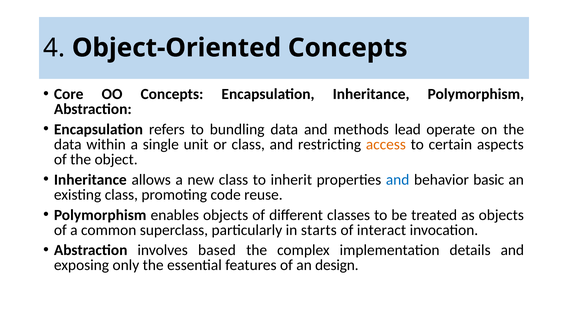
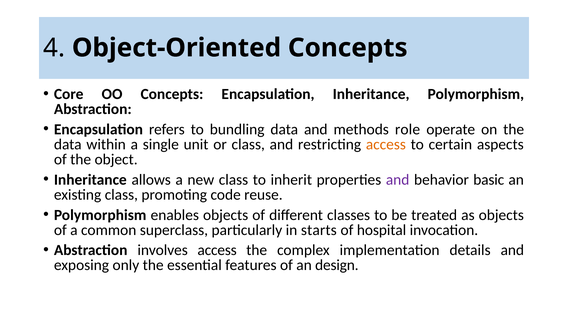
lead: lead -> role
and at (398, 179) colour: blue -> purple
interact: interact -> hospital
involves based: based -> access
